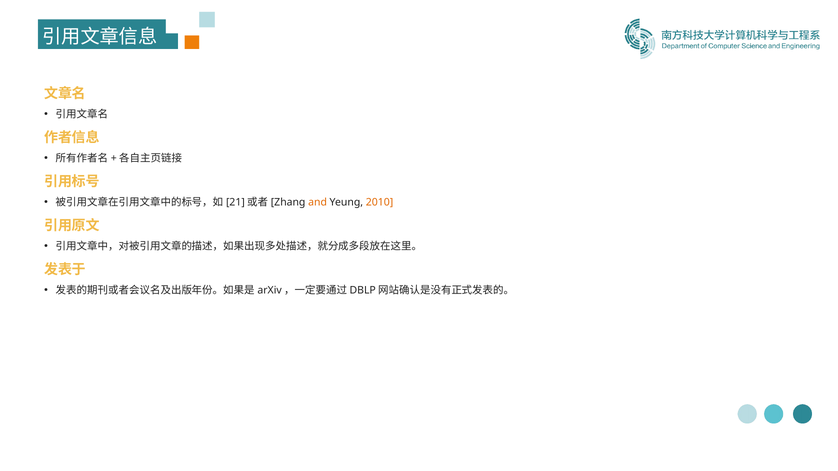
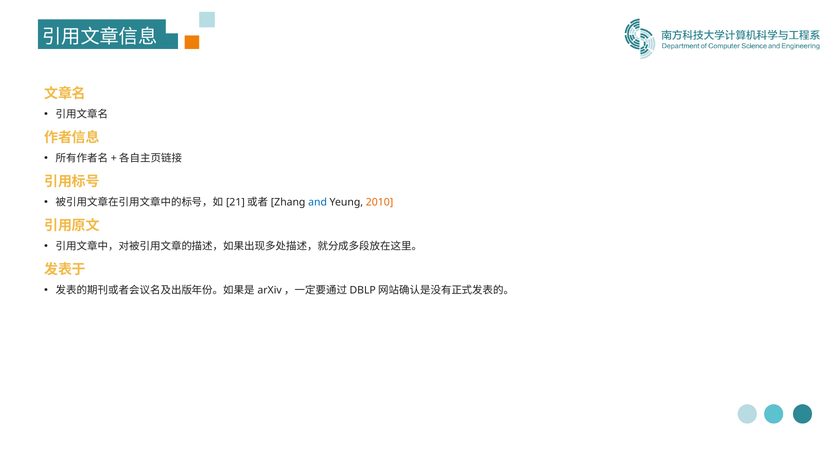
and colour: orange -> blue
